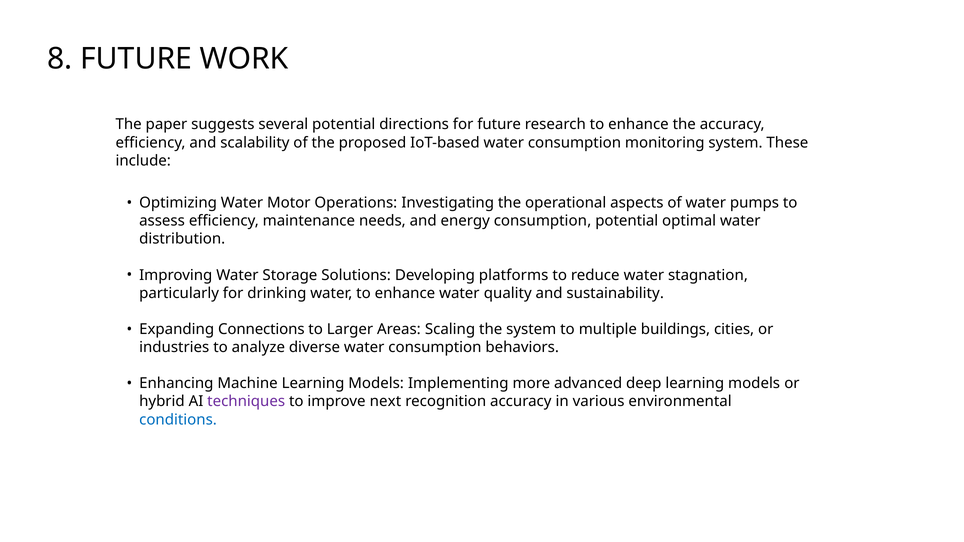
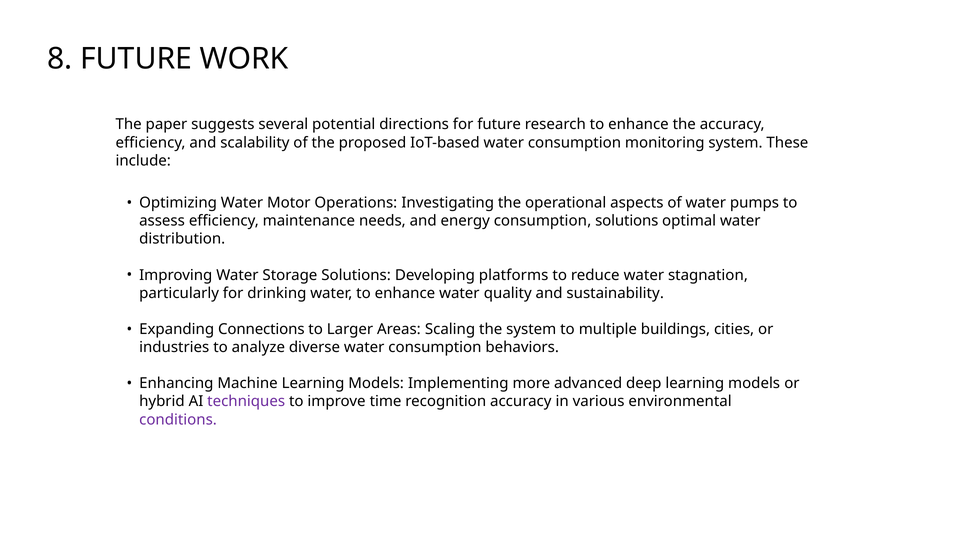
consumption potential: potential -> solutions
next: next -> time
conditions colour: blue -> purple
